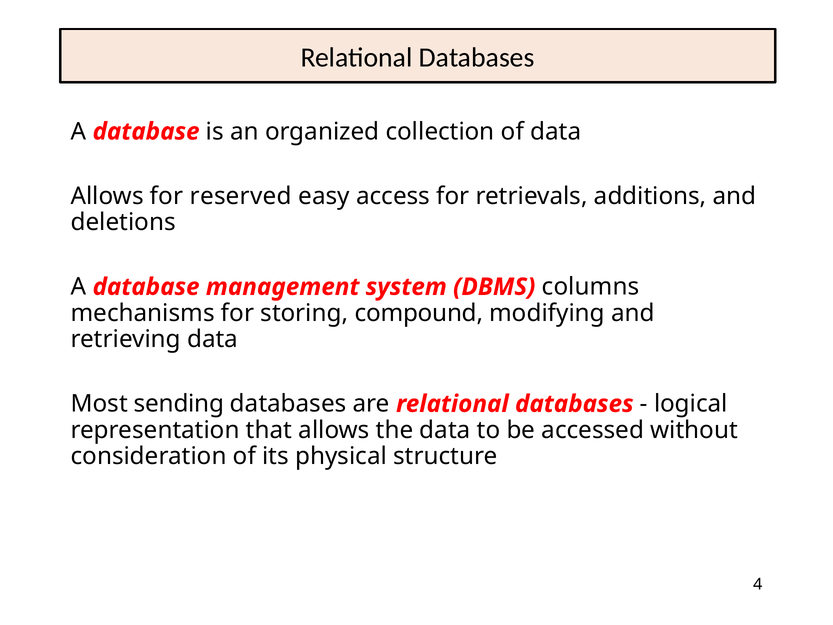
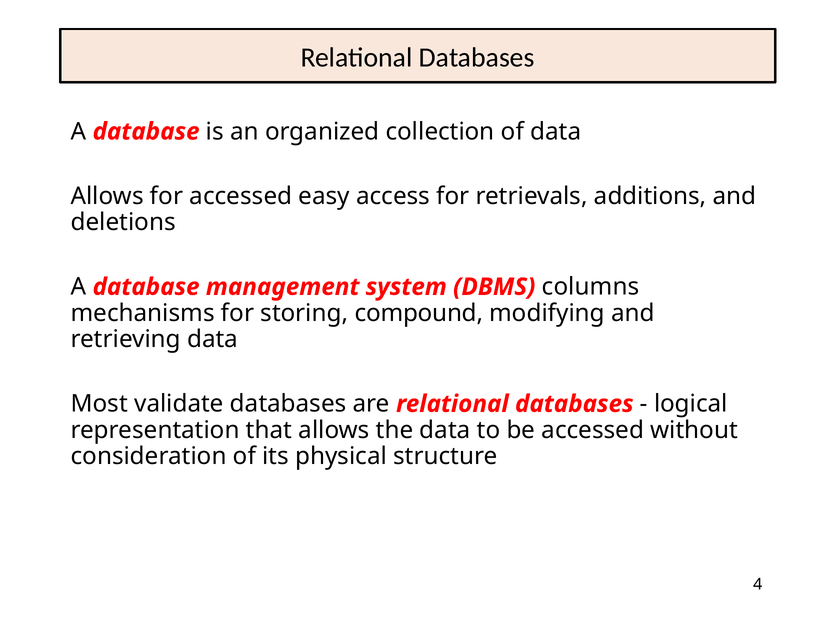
for reserved: reserved -> accessed
sending: sending -> validate
